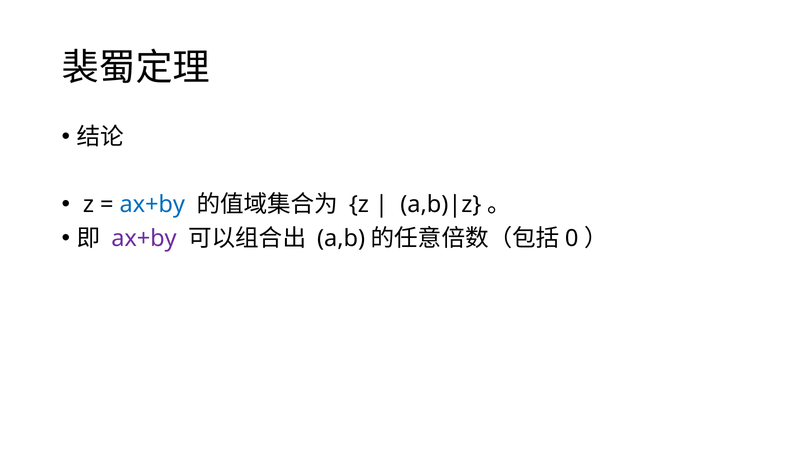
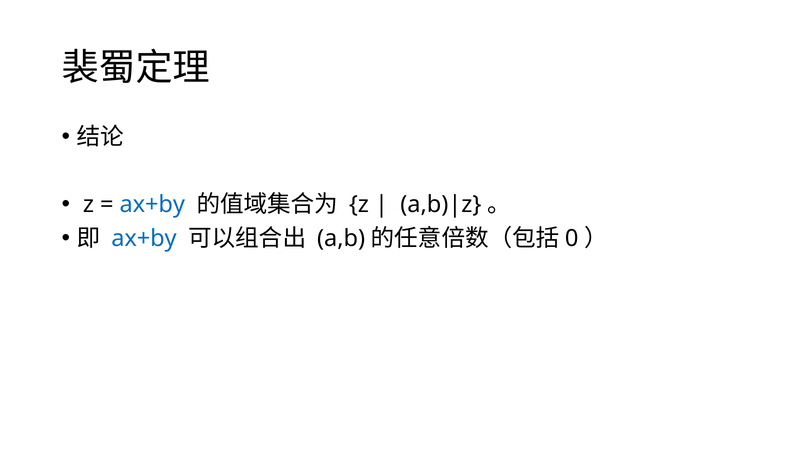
ax+by at (144, 239) colour: purple -> blue
